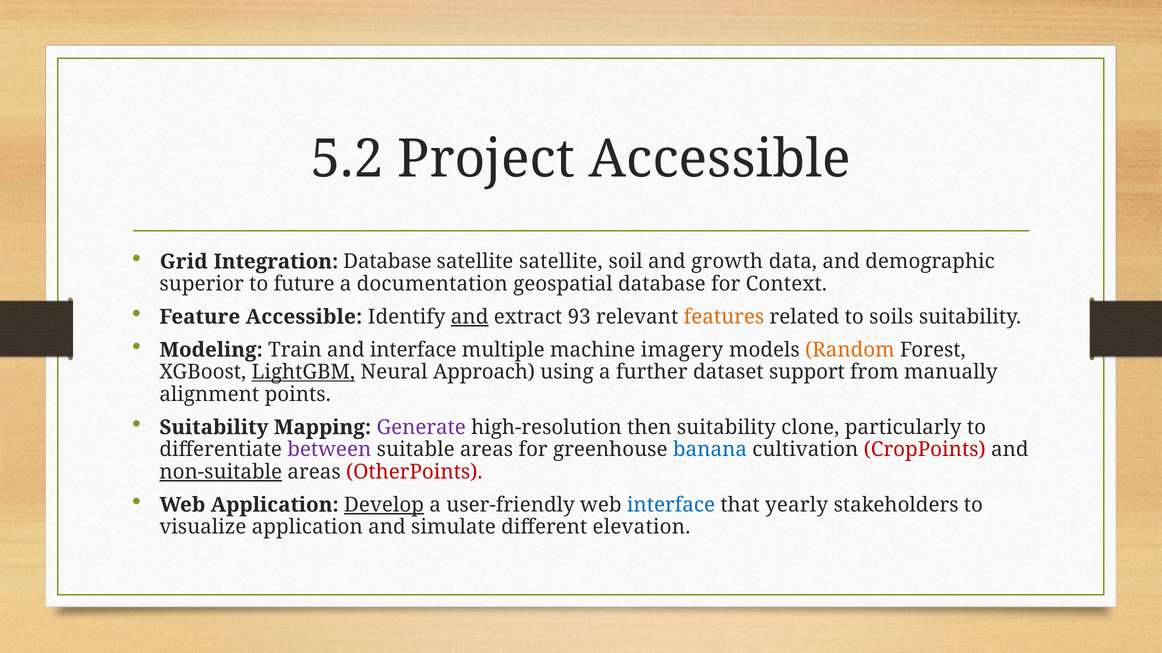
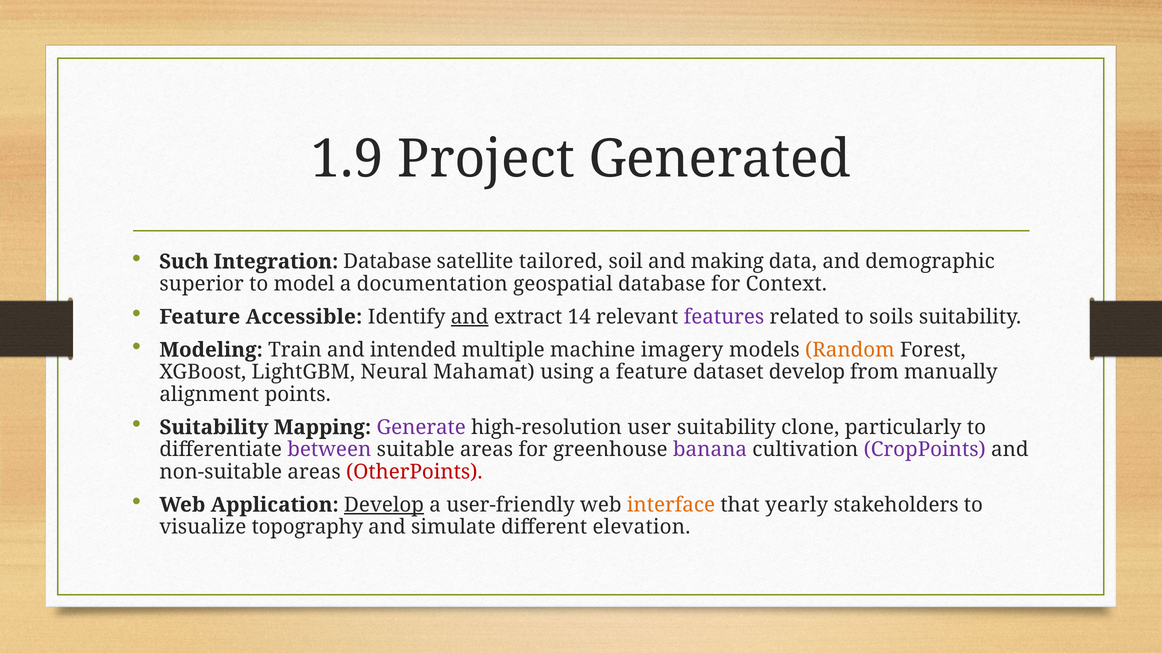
5.2: 5.2 -> 1.9
Project Accessible: Accessible -> Generated
Grid: Grid -> Such
satellite satellite: satellite -> tailored
growth: growth -> making
future: future -> model
93: 93 -> 14
features colour: orange -> purple
and interface: interface -> intended
LightGBM underline: present -> none
Approach: Approach -> Mahamat
a further: further -> feature
dataset support: support -> develop
then: then -> user
banana colour: blue -> purple
CropPoints colour: red -> purple
non-suitable underline: present -> none
interface at (671, 505) colour: blue -> orange
visualize application: application -> topography
